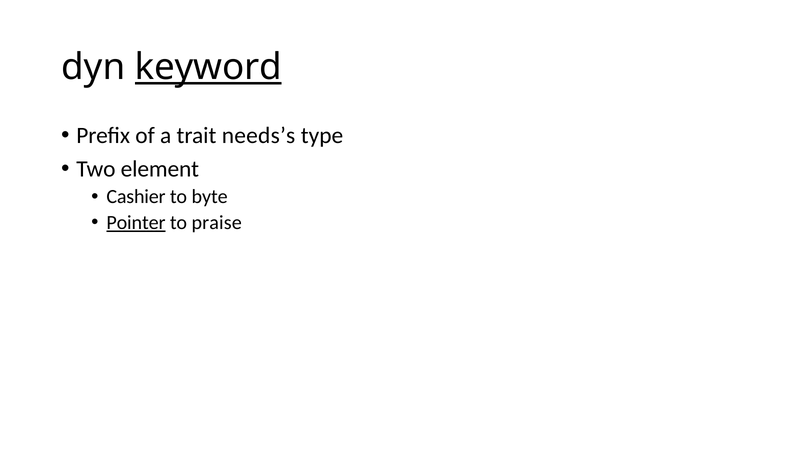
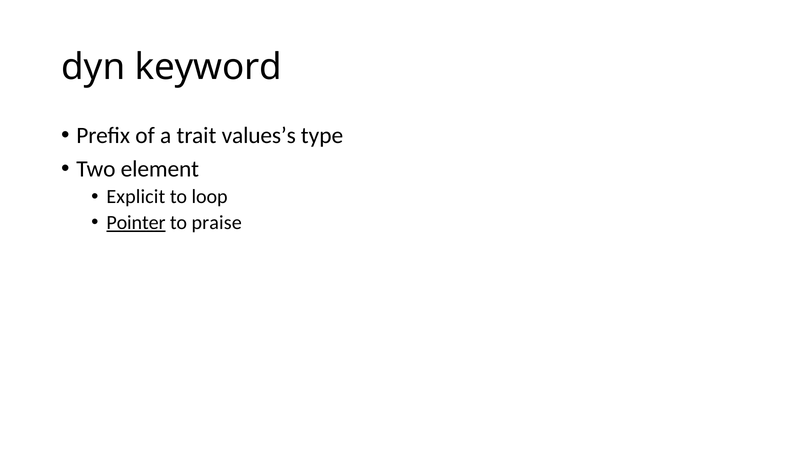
keyword underline: present -> none
needs’s: needs’s -> values’s
Cashier: Cashier -> Explicit
byte: byte -> loop
